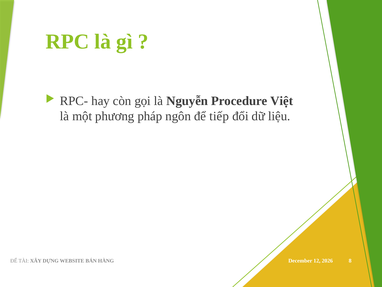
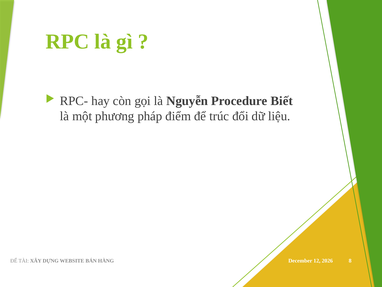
Việt: Việt -> Biết
ngôn: ngôn -> điểm
tiếp: tiếp -> trúc
